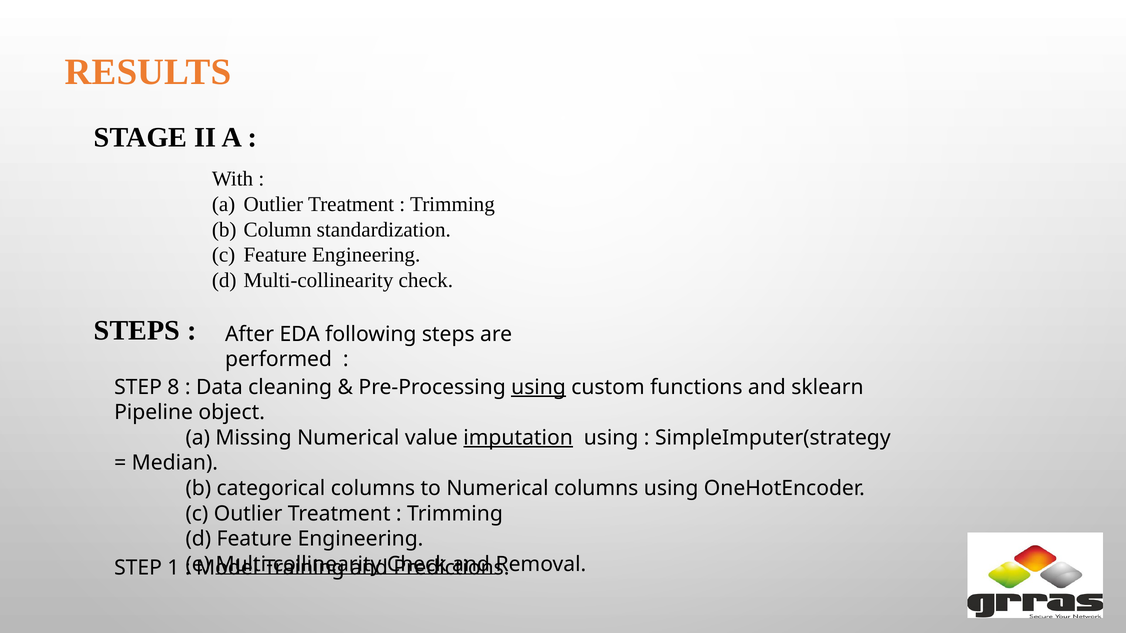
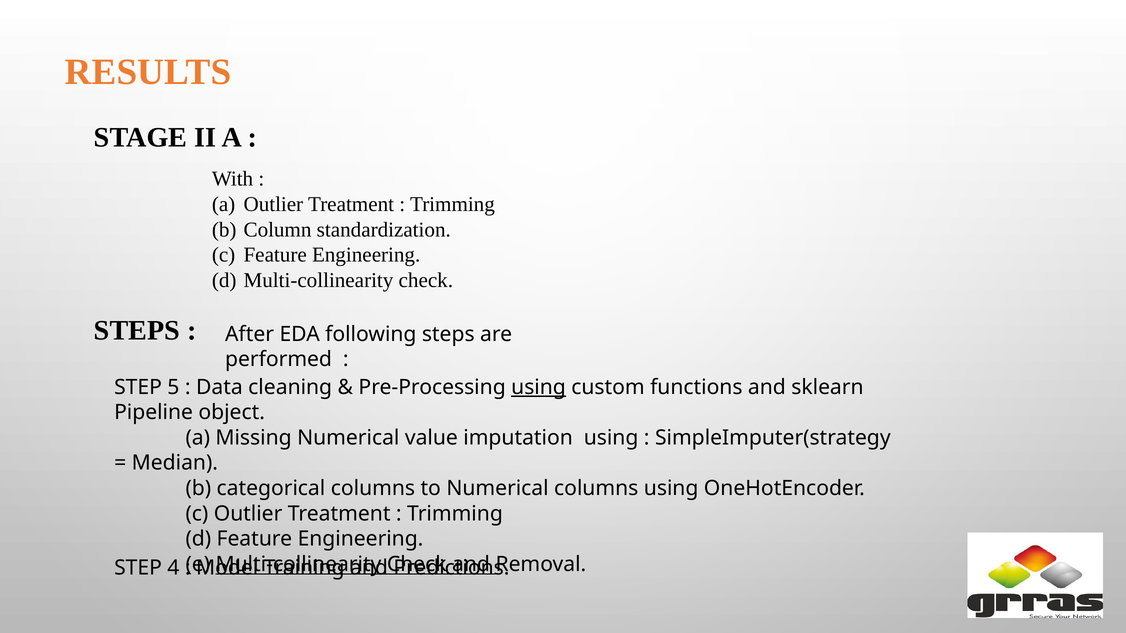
8: 8 -> 5
imputation underline: present -> none
1: 1 -> 4
